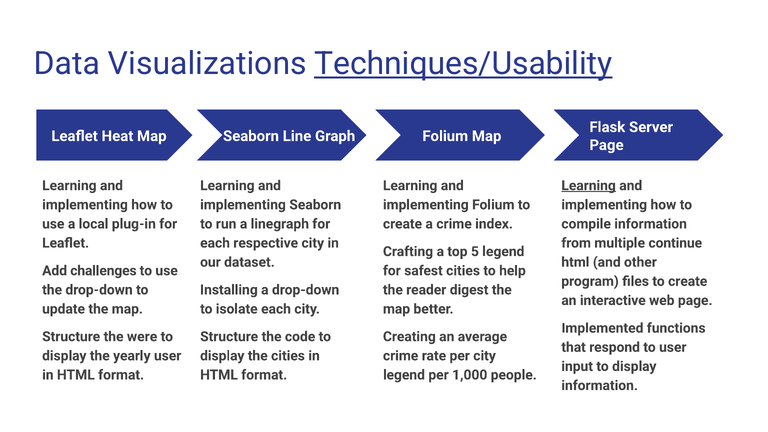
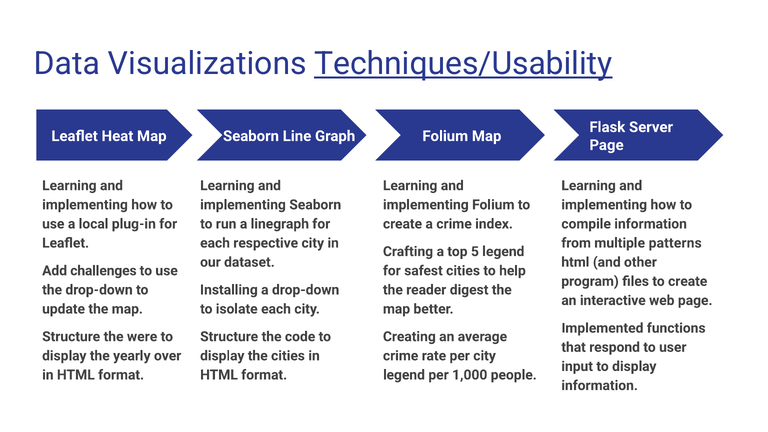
Learning at (589, 186) underline: present -> none
continue: continue -> patterns
yearly user: user -> over
